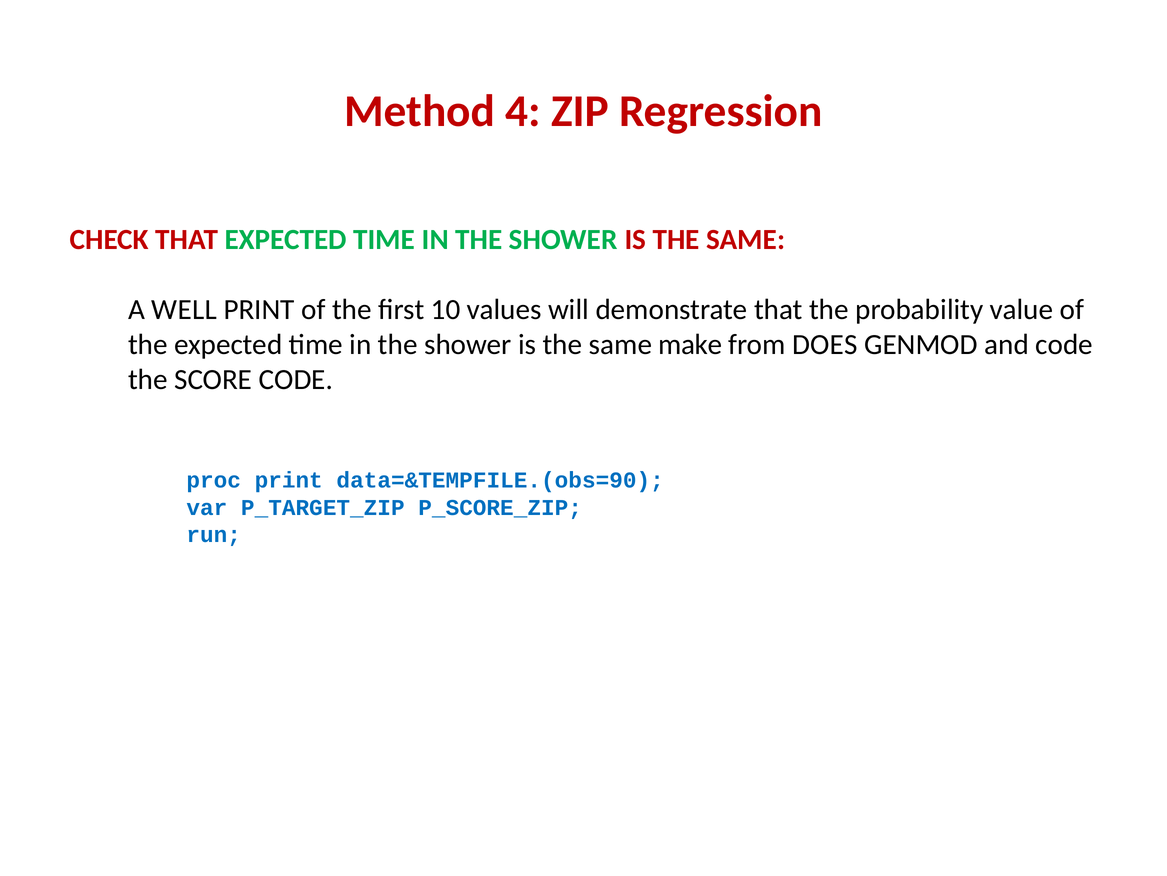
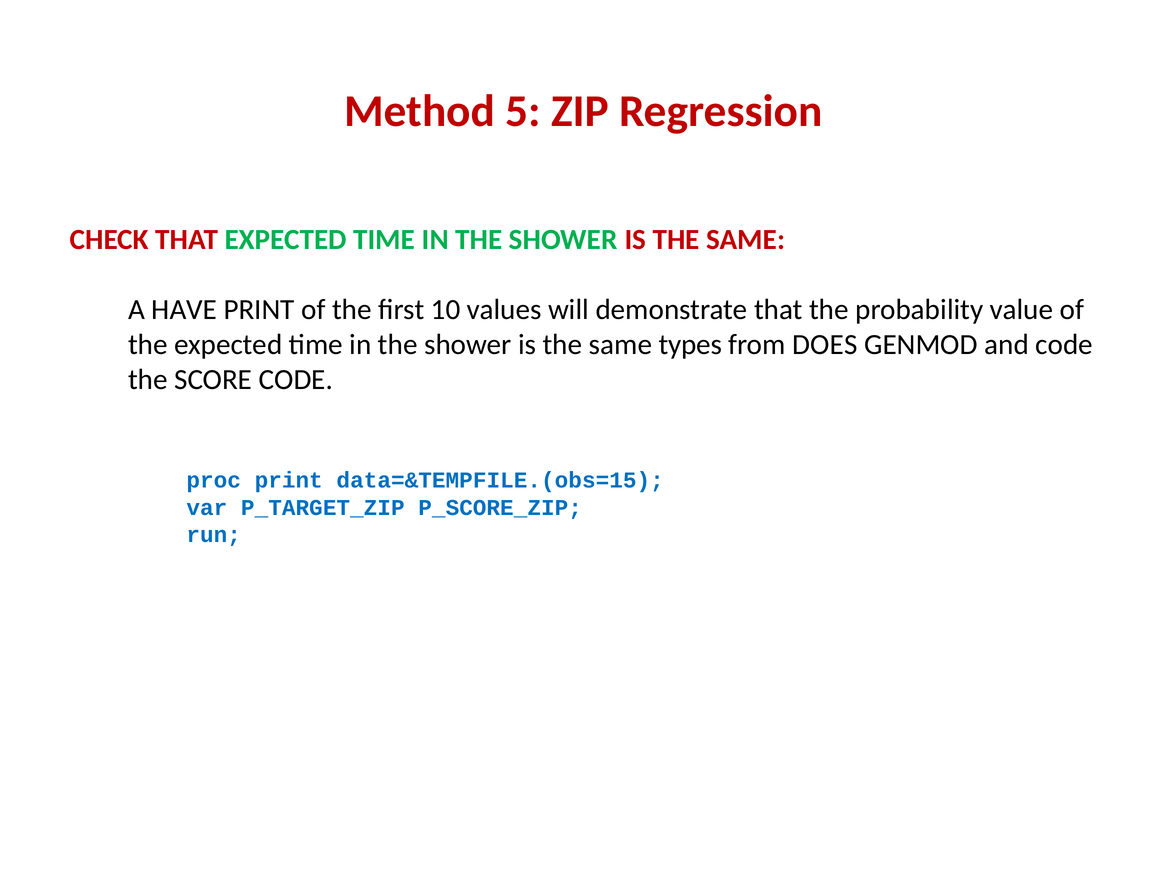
4: 4 -> 5
WELL: WELL -> HAVE
make: make -> types
data=&TEMPFILE.(obs=90: data=&TEMPFILE.(obs=90 -> data=&TEMPFILE.(obs=15
